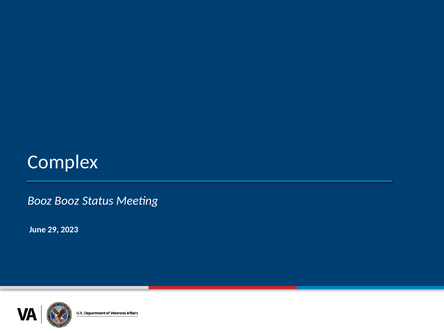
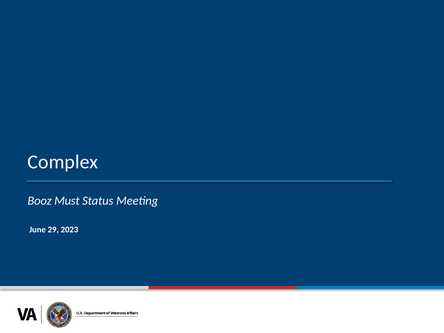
Booz Booz: Booz -> Must
